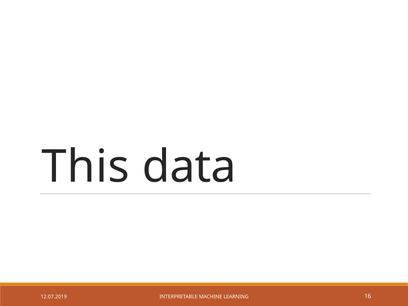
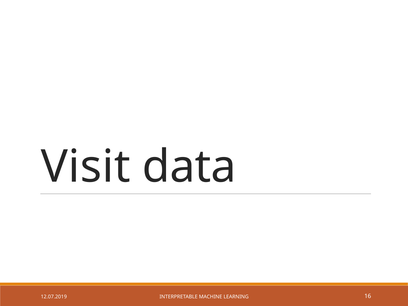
This: This -> Visit
